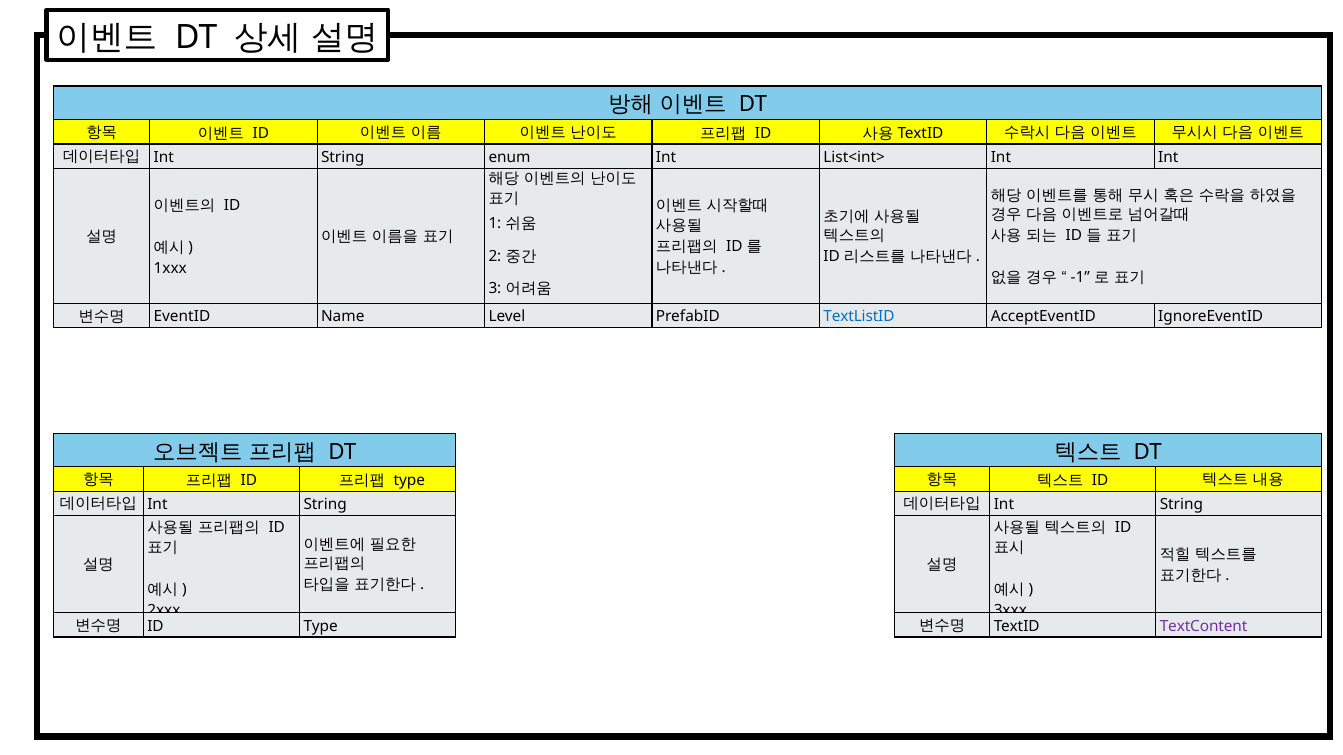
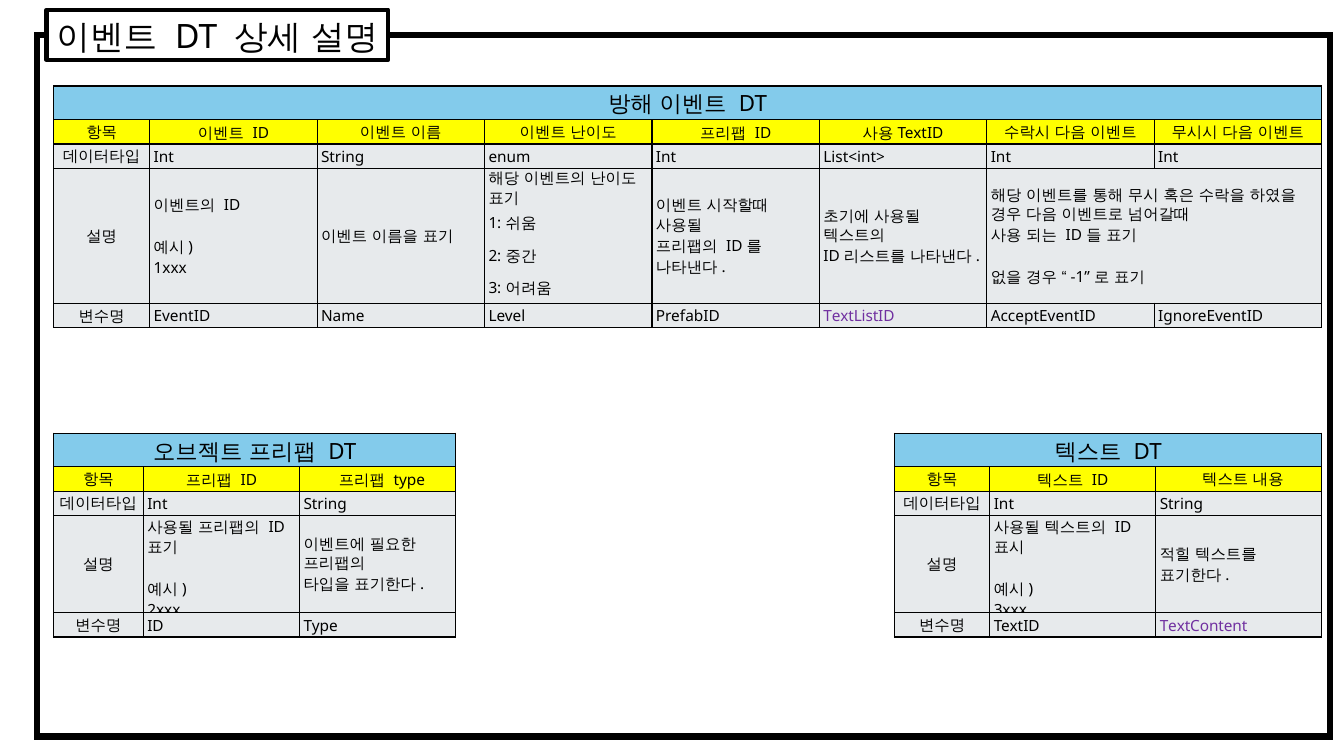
TextListID colour: blue -> purple
